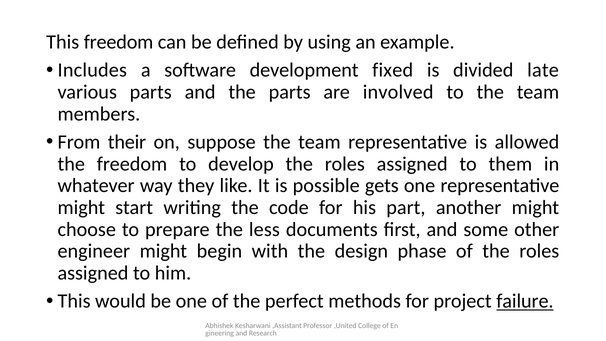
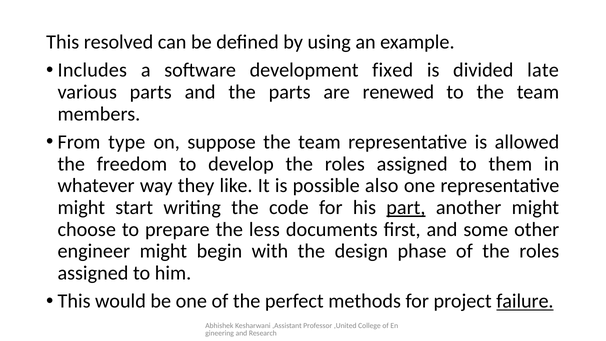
This freedom: freedom -> resolved
involved: involved -> renewed
their: their -> type
gets: gets -> also
part underline: none -> present
